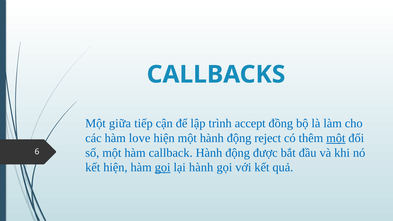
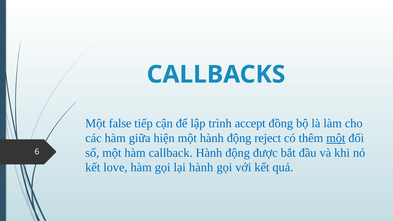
giữa: giữa -> false
love: love -> giữa
kết hiện: hiện -> love
gọi at (163, 167) underline: present -> none
